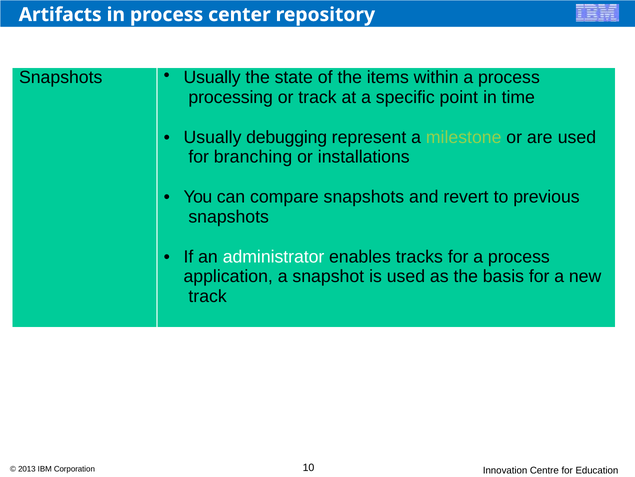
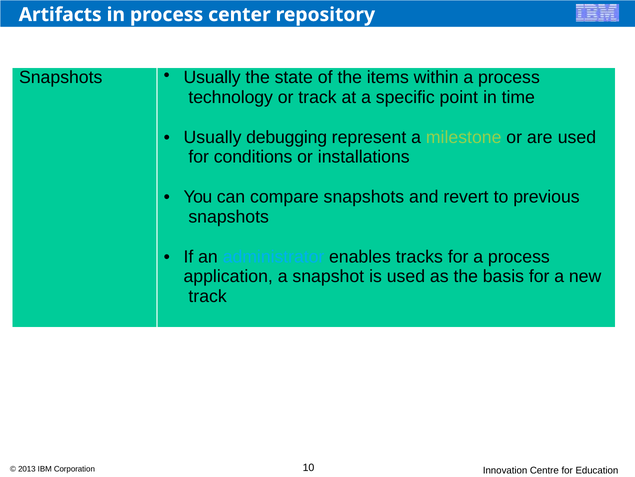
processing: processing -> technology
branching: branching -> conditions
administrator colour: white -> light blue
